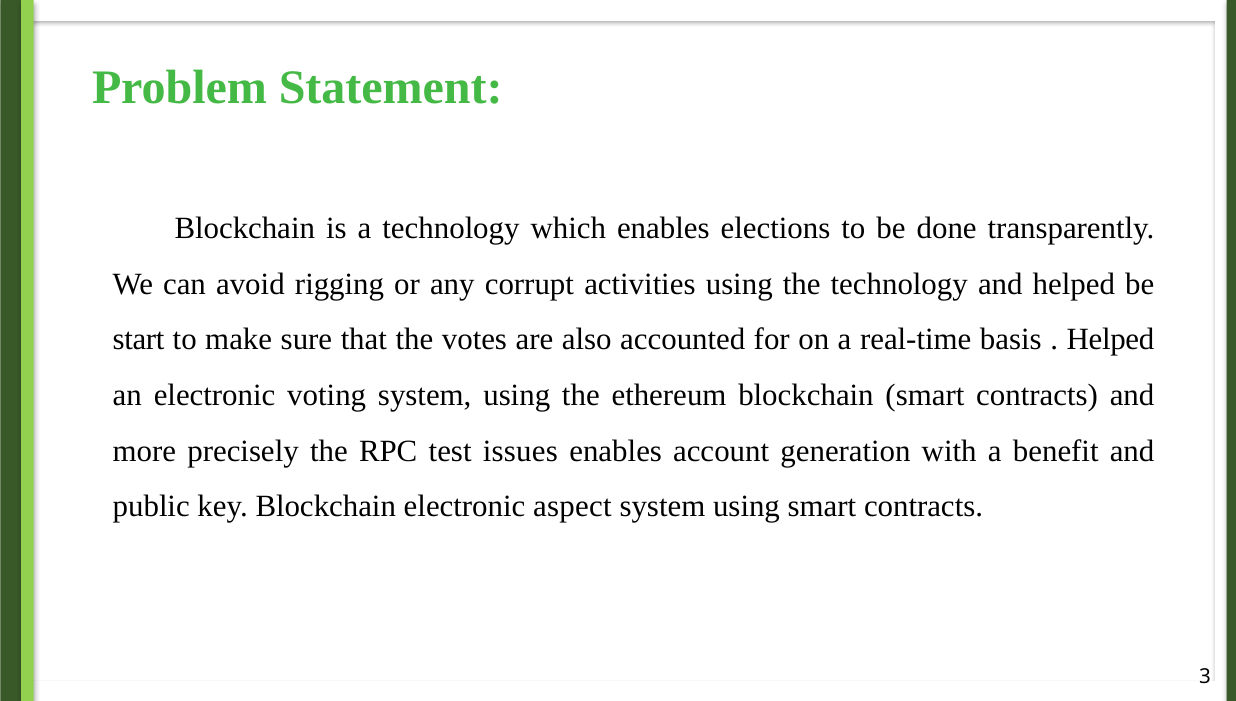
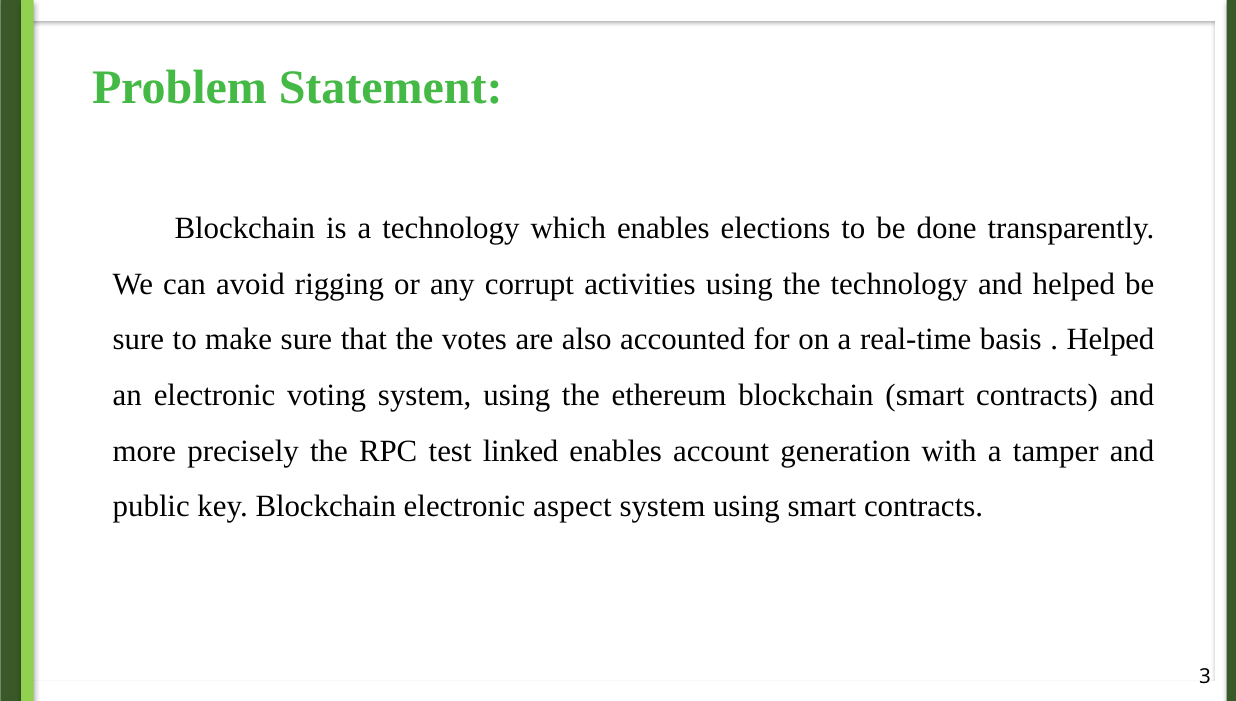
start at (139, 340): start -> sure
issues: issues -> linked
benefit: benefit -> tamper
